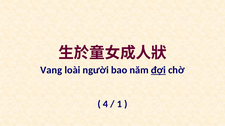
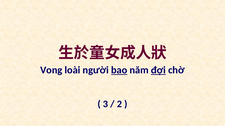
Vang: Vang -> Vong
bao underline: none -> present
4: 4 -> 3
1: 1 -> 2
